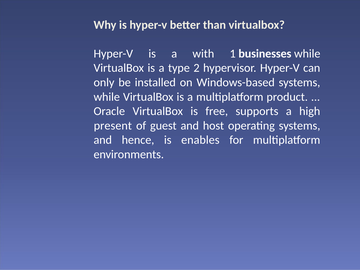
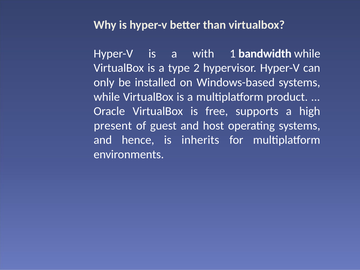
businesses: businesses -> bandwidth
enables: enables -> inherits
